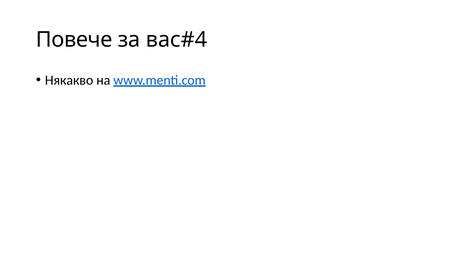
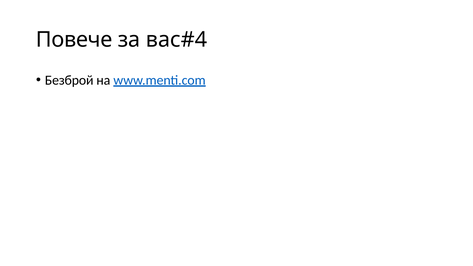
Някакво: Някакво -> Безброй
